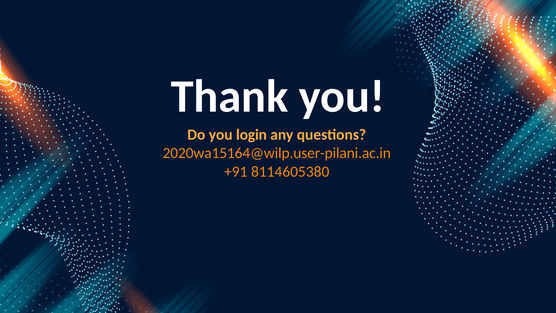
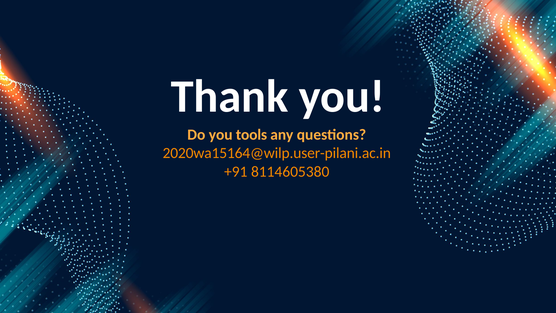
login: login -> tools
